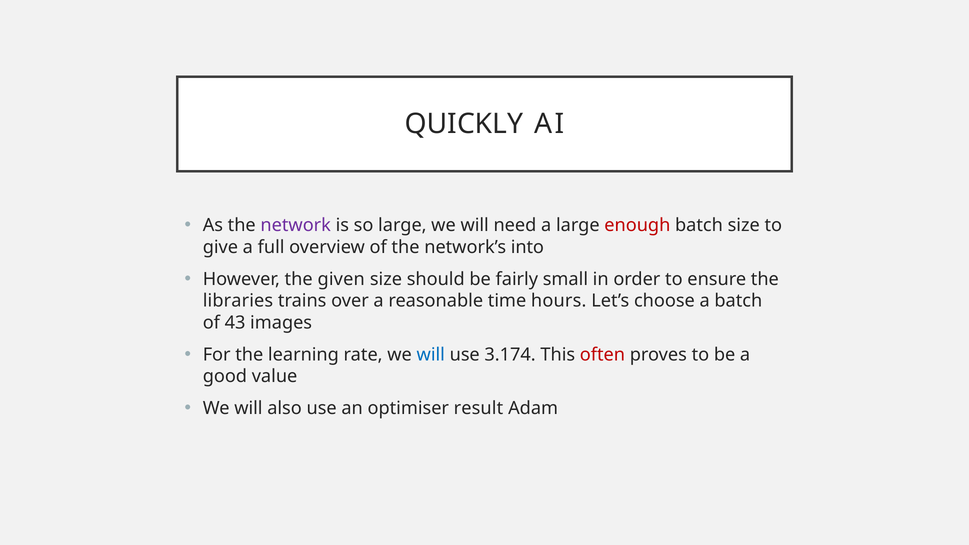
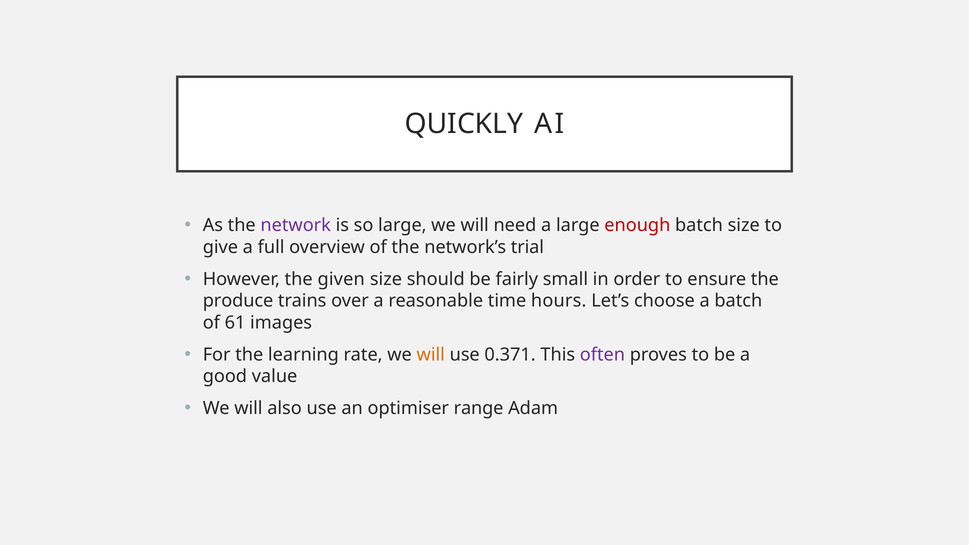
into: into -> trial
libraries: libraries -> produce
43: 43 -> 61
will at (431, 355) colour: blue -> orange
3.174: 3.174 -> 0.371
often colour: red -> purple
result: result -> range
